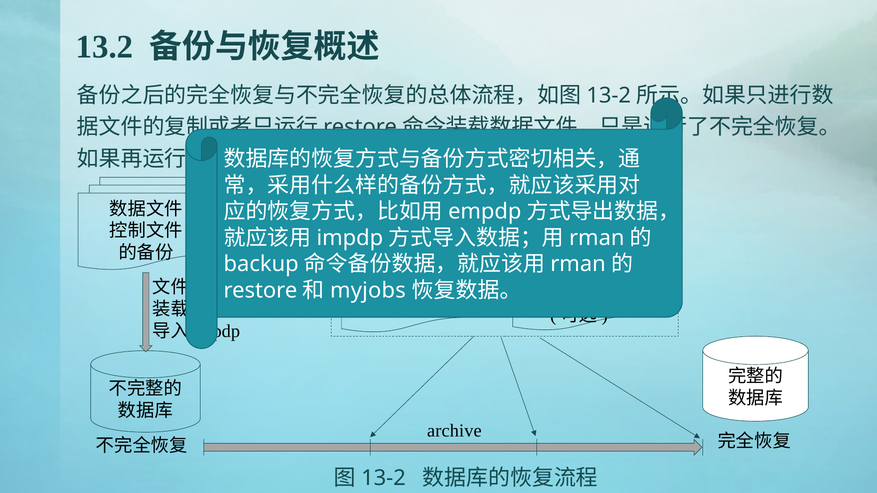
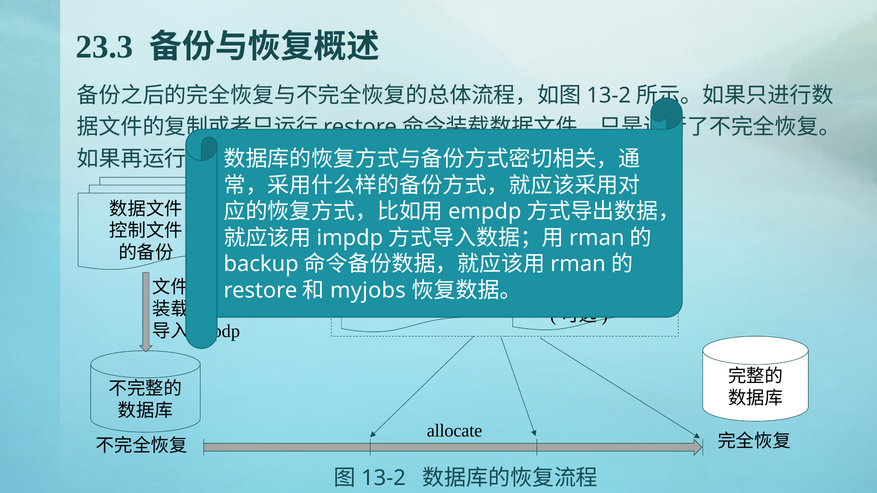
13.2: 13.2 -> 23.3
archive: archive -> allocate
